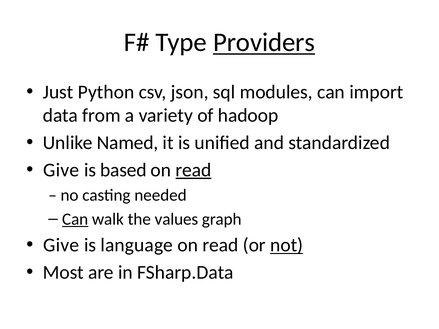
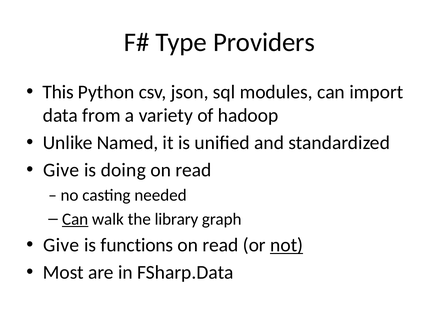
Providers underline: present -> none
Just: Just -> This
based: based -> doing
read at (193, 170) underline: present -> none
values: values -> library
language: language -> functions
